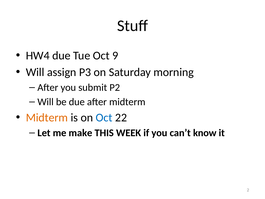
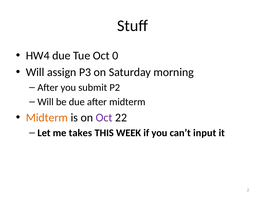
9: 9 -> 0
Oct at (104, 117) colour: blue -> purple
make: make -> takes
know: know -> input
